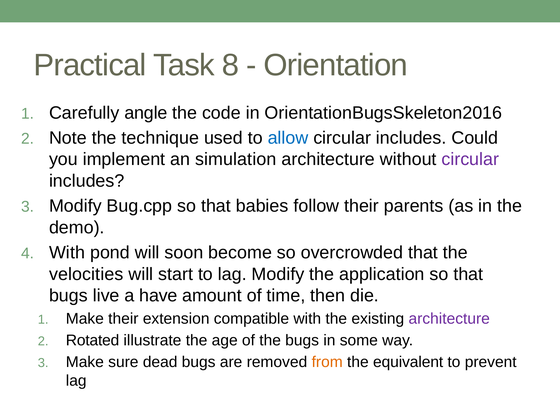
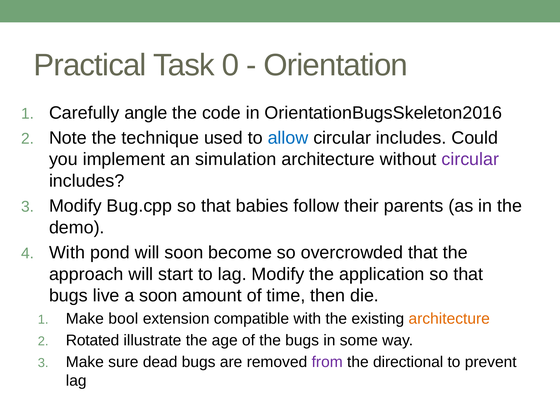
8: 8 -> 0
velocities: velocities -> approach
a have: have -> soon
Make their: their -> bool
architecture at (449, 319) colour: purple -> orange
from colour: orange -> purple
equivalent: equivalent -> directional
